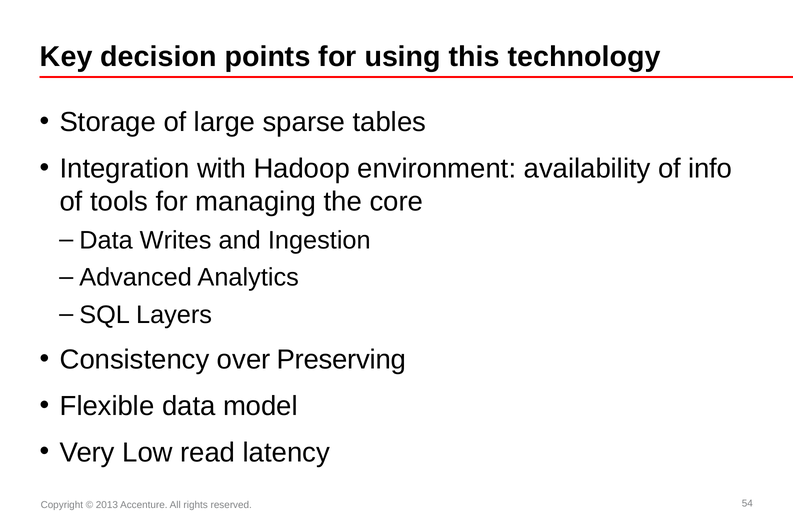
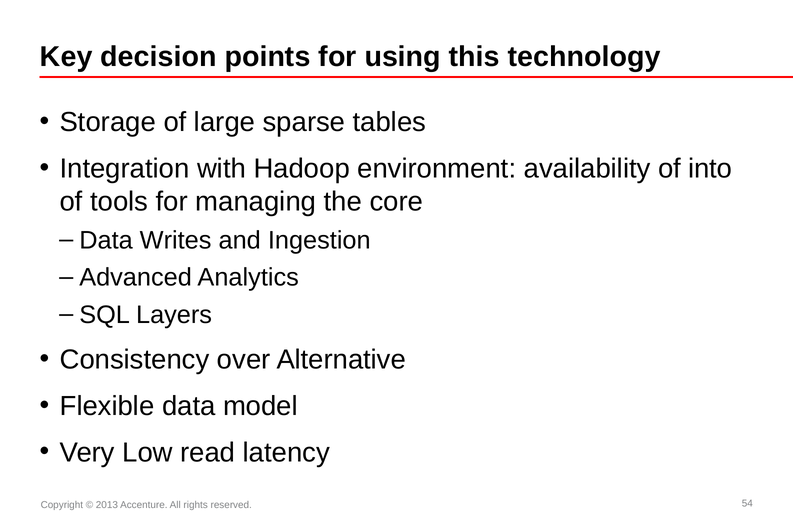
info: info -> into
Preserving: Preserving -> Alternative
